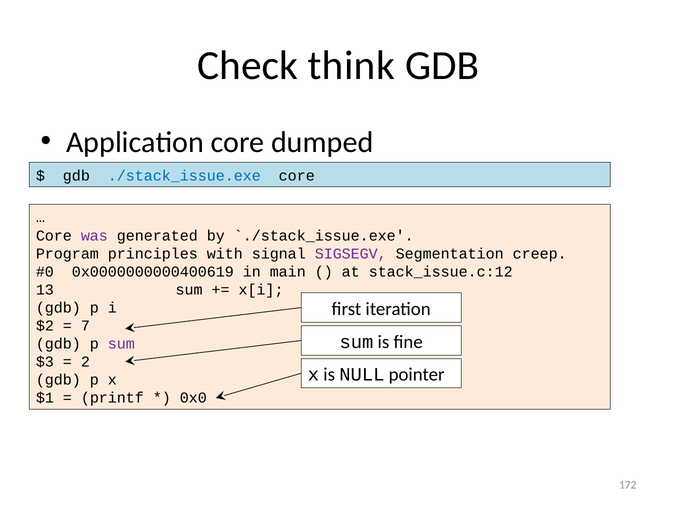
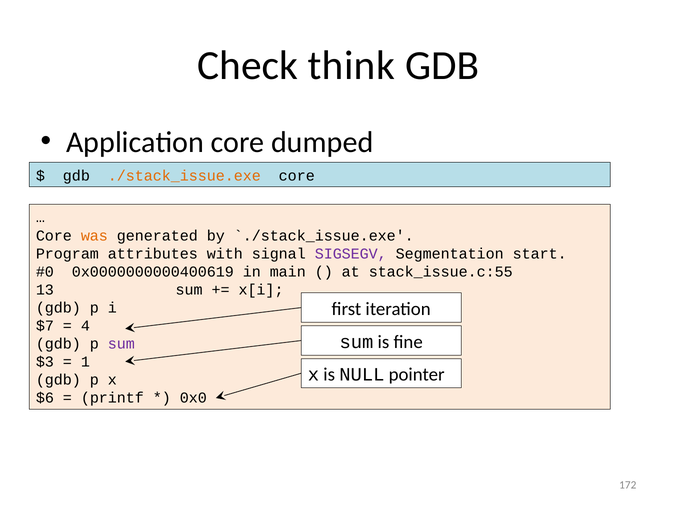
./stack_issue.exe colour: blue -> orange
was colour: purple -> orange
principles: principles -> attributes
creep: creep -> start
stack_issue.c:12: stack_issue.c:12 -> stack_issue.c:55
$2: $2 -> $7
7: 7 -> 4
2: 2 -> 1
$1: $1 -> $6
